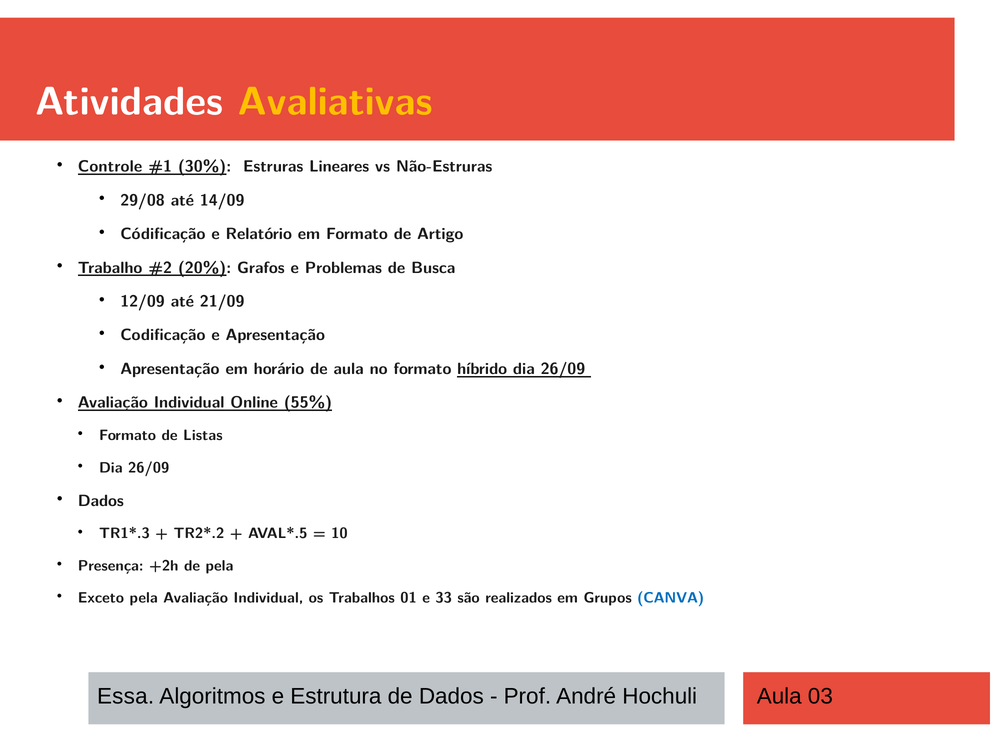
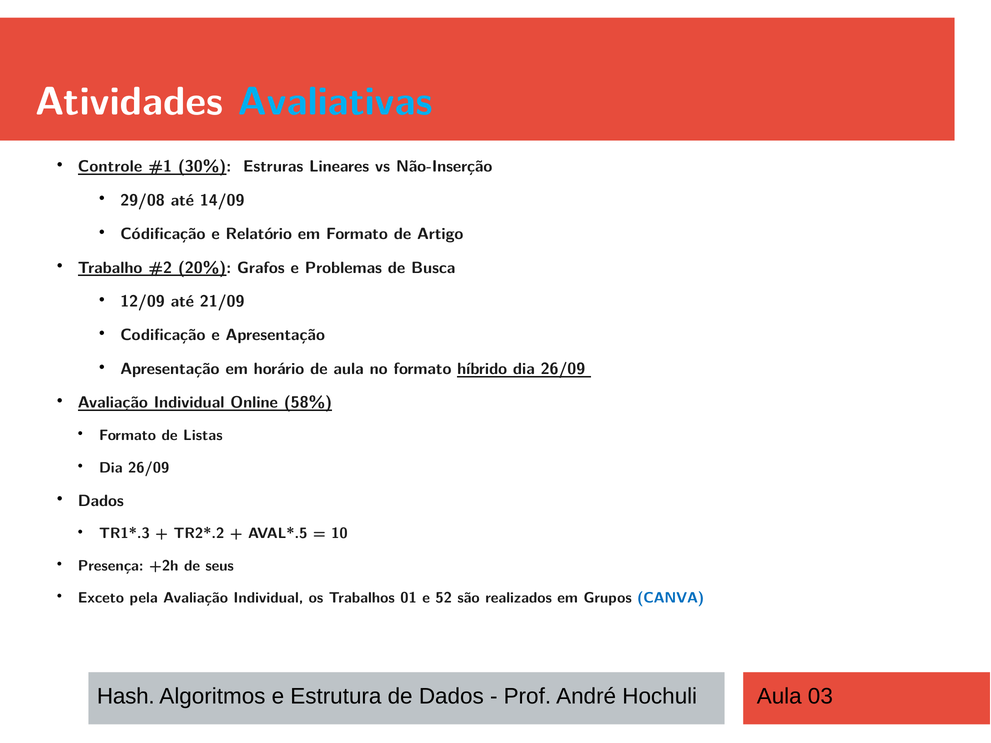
Avaliativas colour: yellow -> light blue
Não-Estruras: Não-Estruras -> Não-Inserção
55%: 55% -> 58%
de pela: pela -> seus
33: 33 -> 52
Essa: Essa -> Hash
